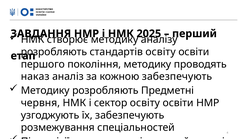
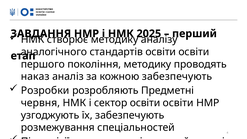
розробляють at (54, 52): розробляють -> аналогічного
стандартів освіту: освіту -> освіти
Методику at (45, 90): Методику -> Розробки
сектор освіту: освіту -> освіти
